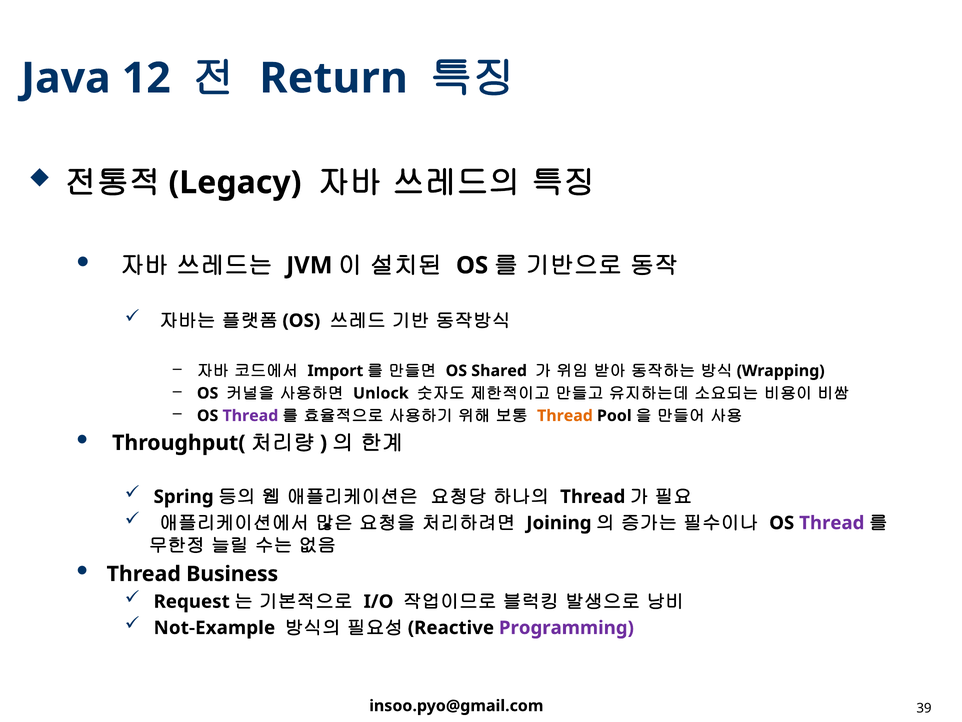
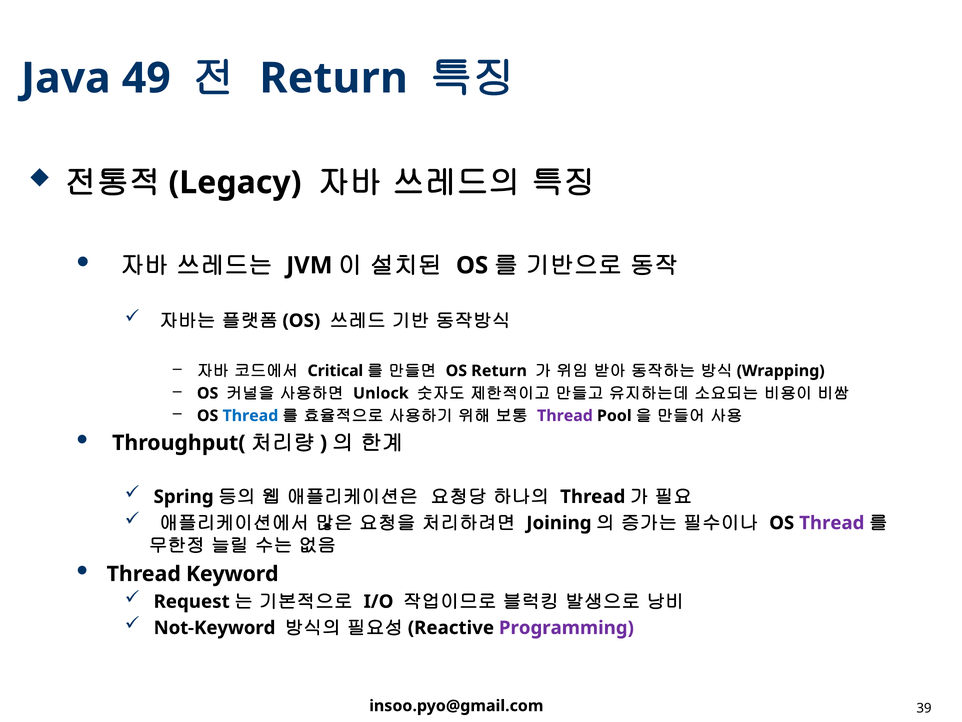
12: 12 -> 49
Import: Import -> Critical
OS Shared: Shared -> Return
Thread at (250, 415) colour: purple -> blue
Thread at (565, 415) colour: orange -> purple
Business: Business -> Keyword
Not-Example: Not-Example -> Not-Keyword
